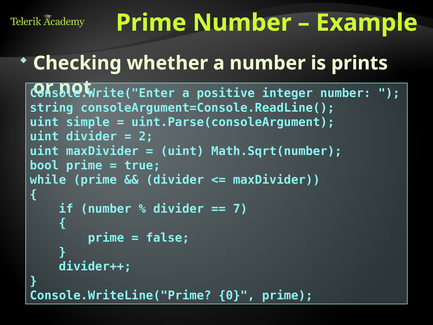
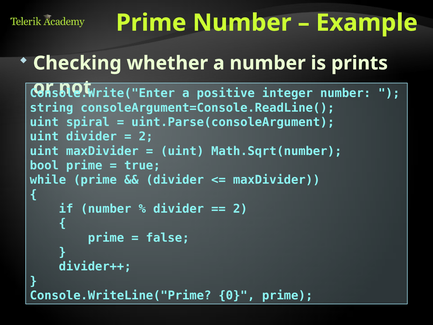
simple: simple -> spiral
7 at (240, 209): 7 -> 2
